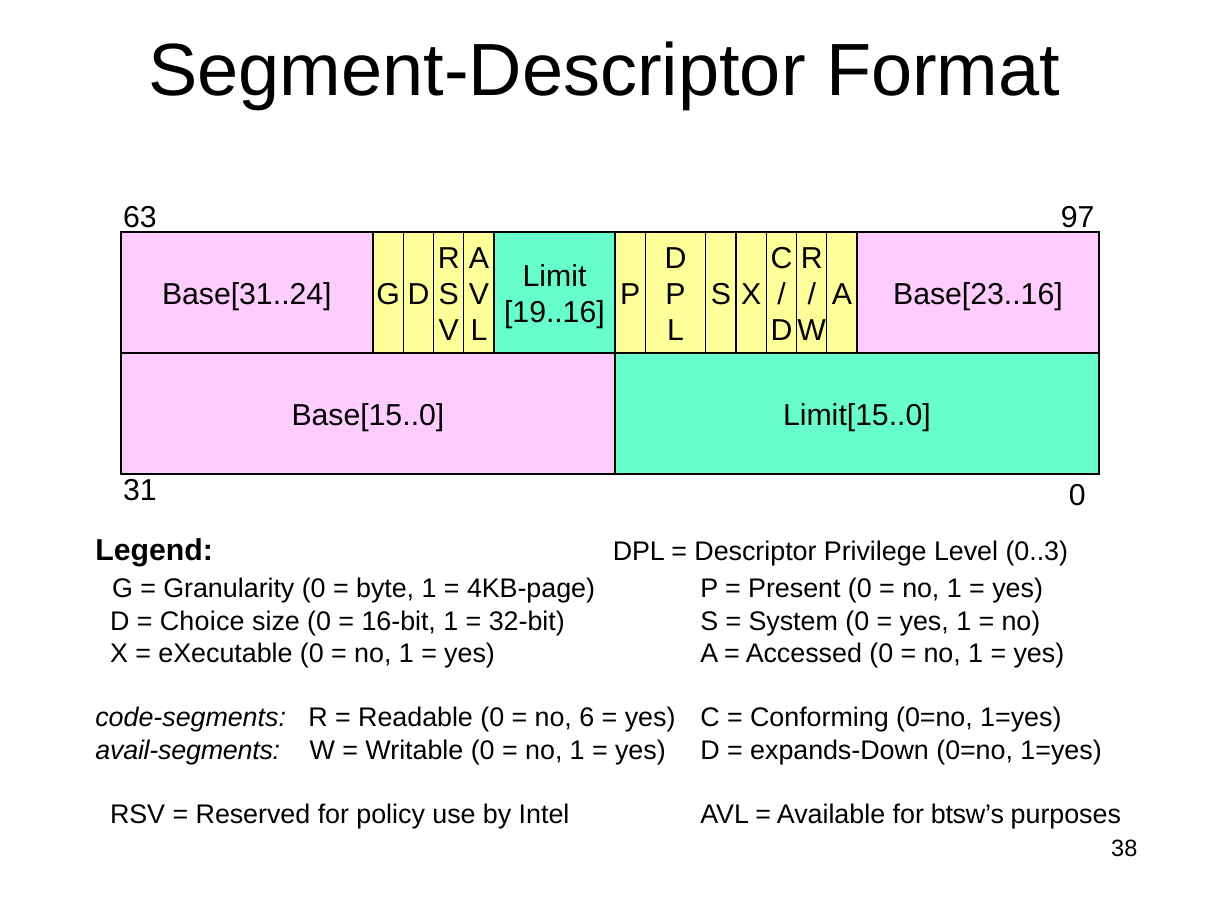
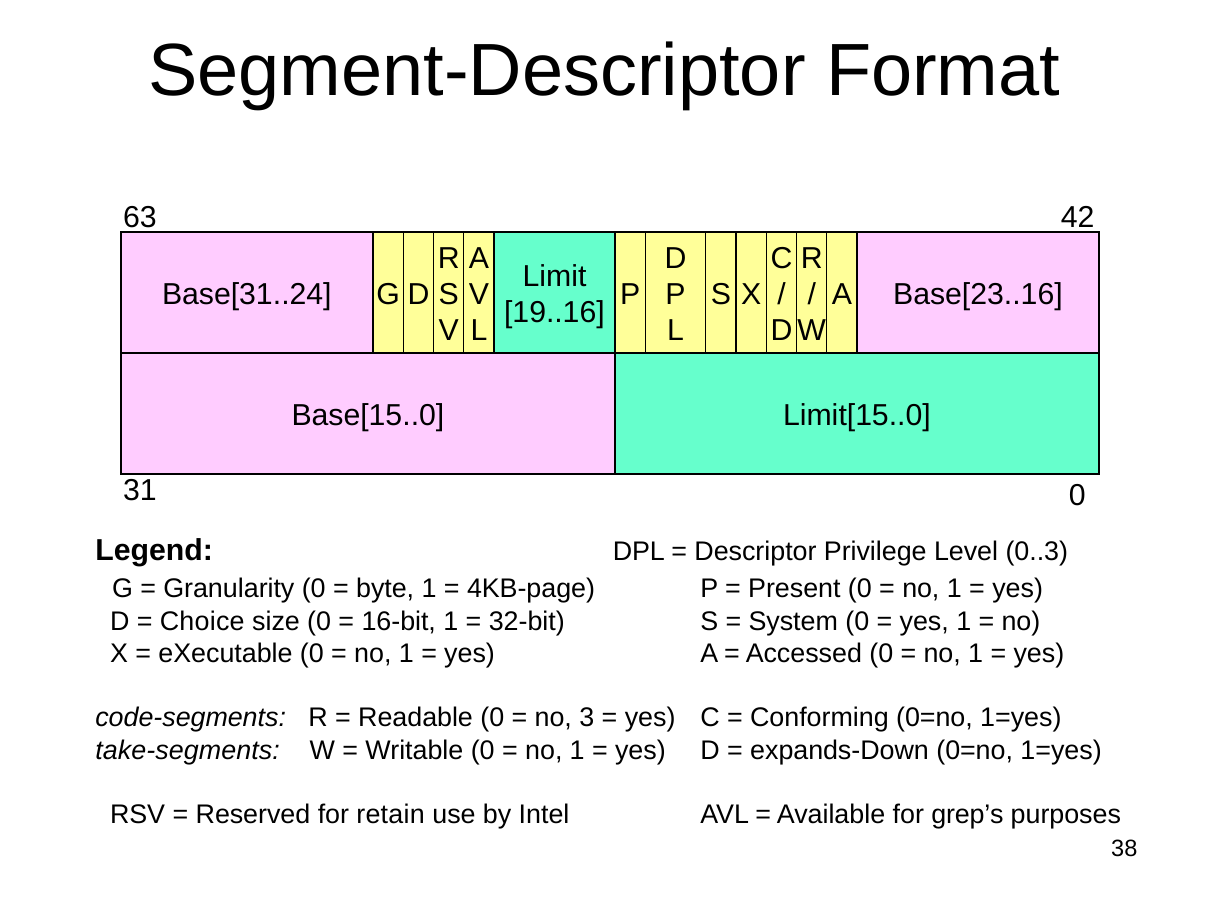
97: 97 -> 42
6: 6 -> 3
avail-segments: avail-segments -> take-segments
policy: policy -> retain
btsw’s: btsw’s -> grep’s
